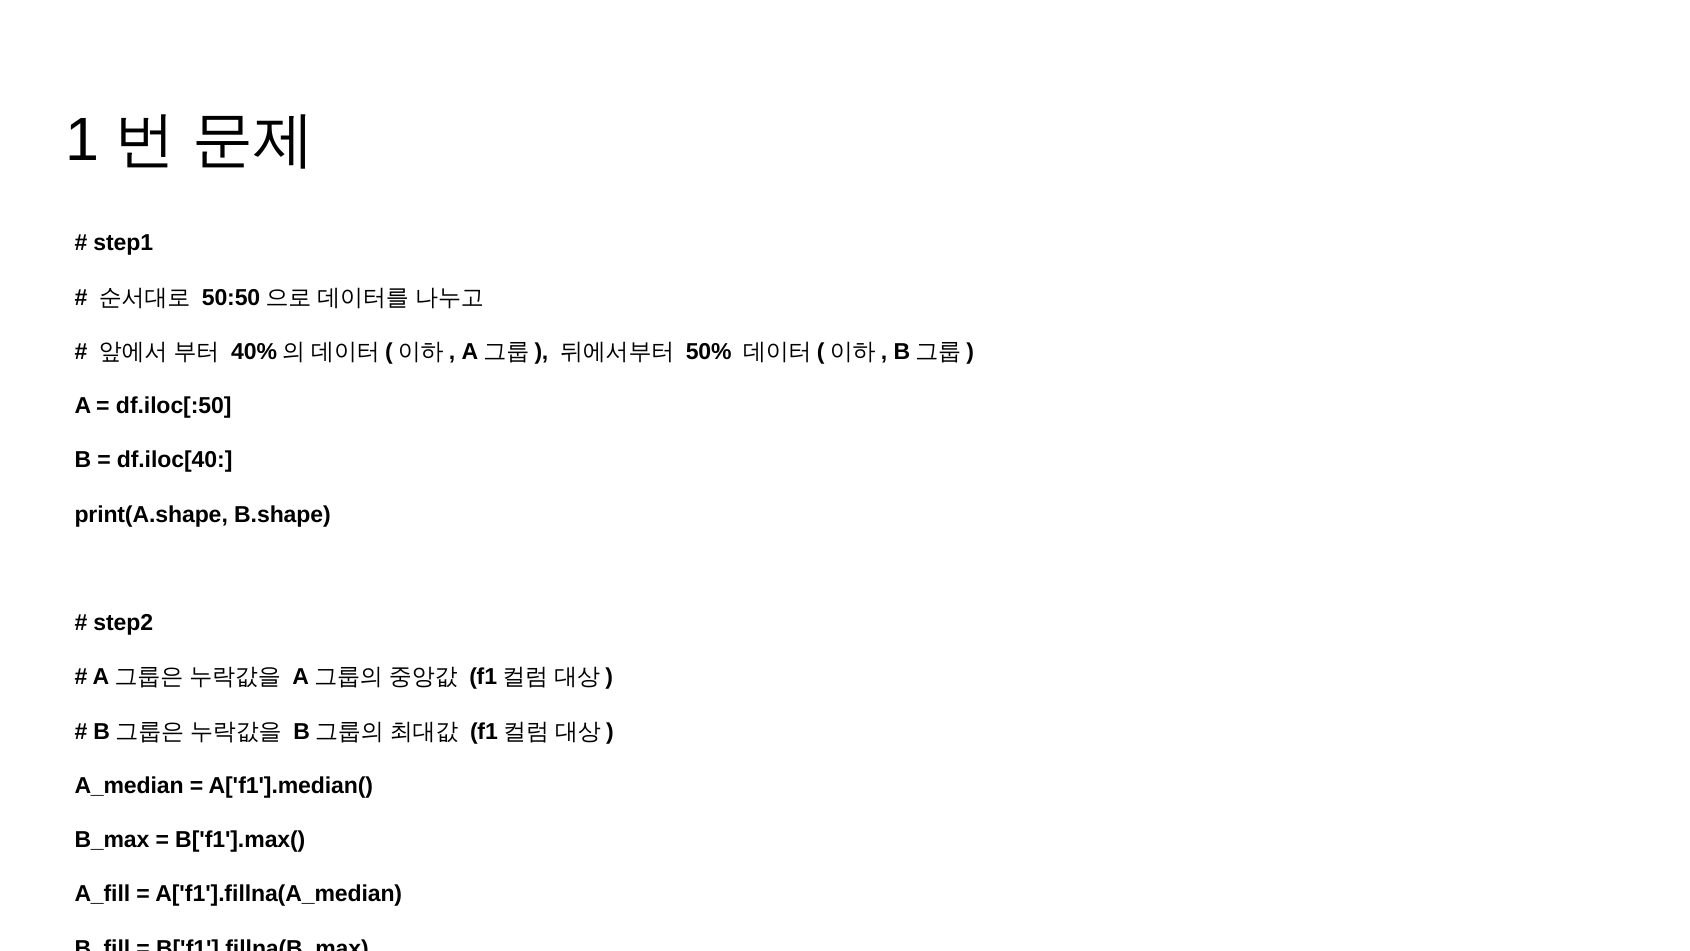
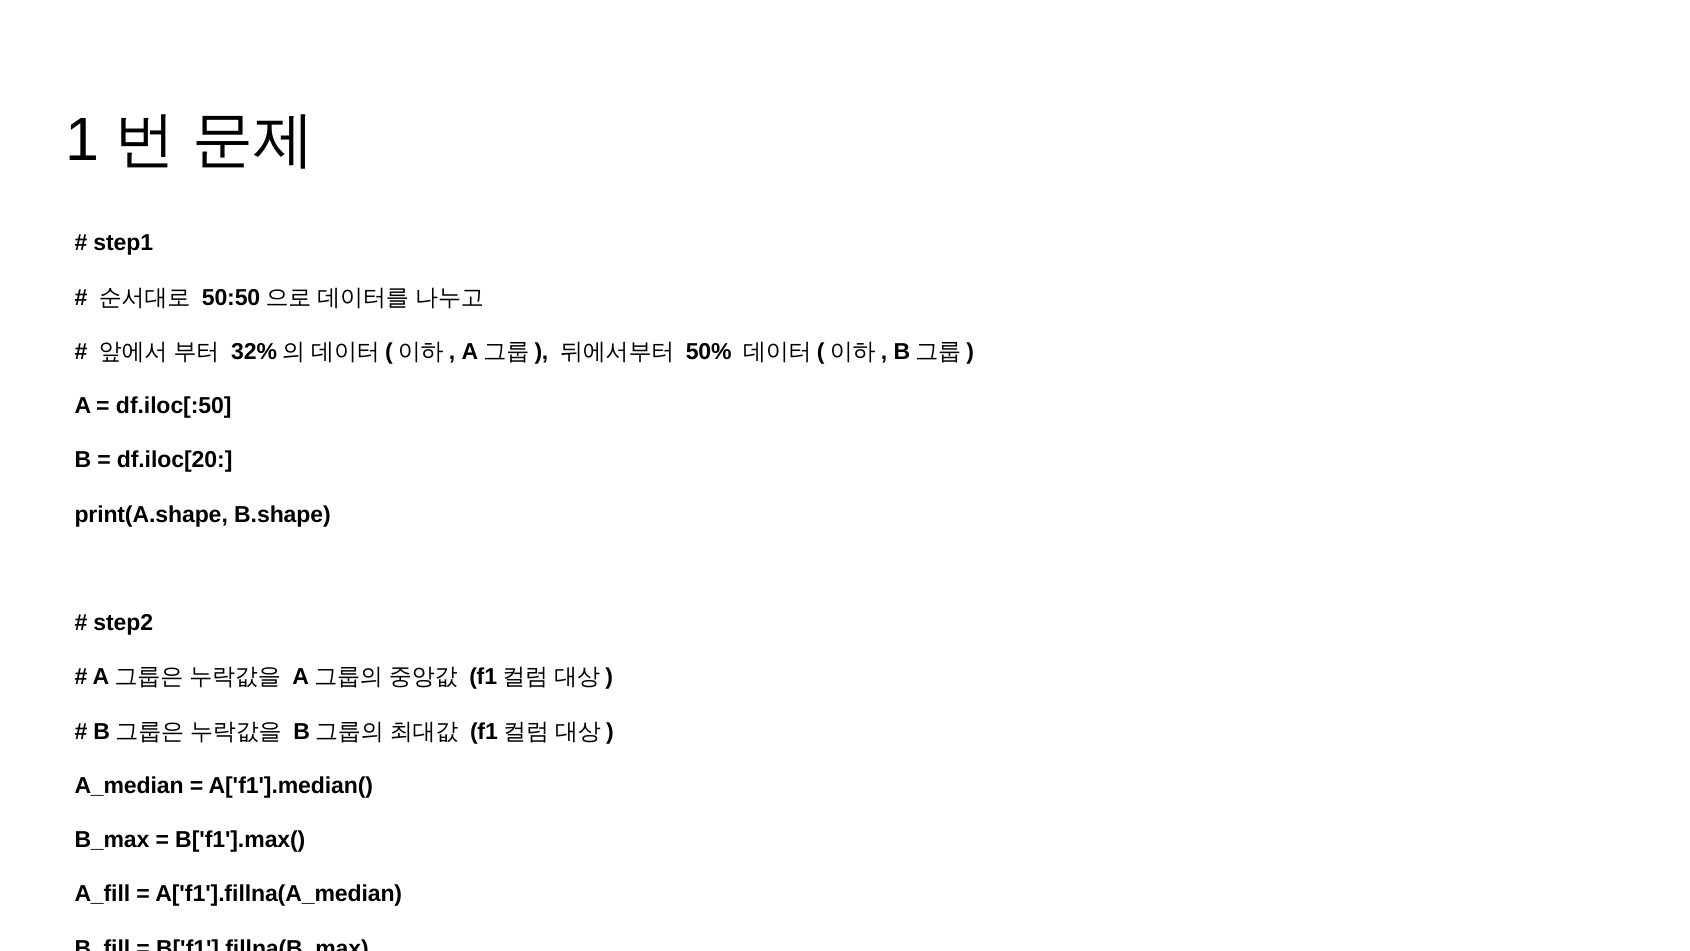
40%: 40% -> 32%
df.iloc[40: df.iloc[40 -> df.iloc[20
